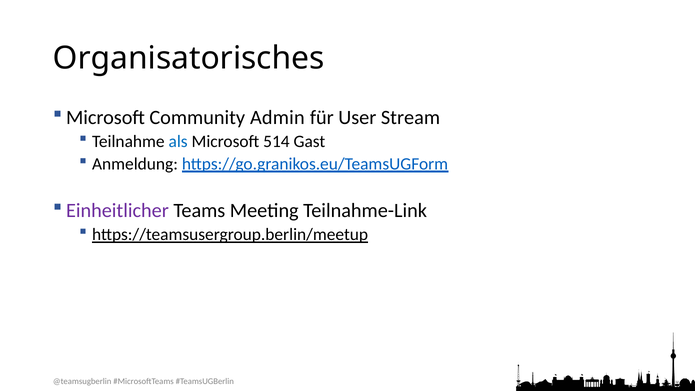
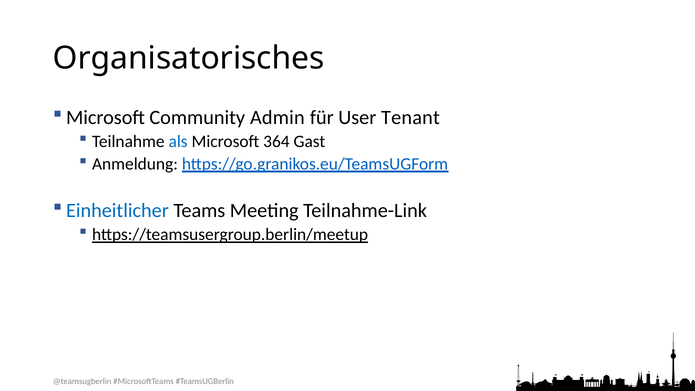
Stream: Stream -> Tenant
514: 514 -> 364
Einheitlicher colour: purple -> blue
